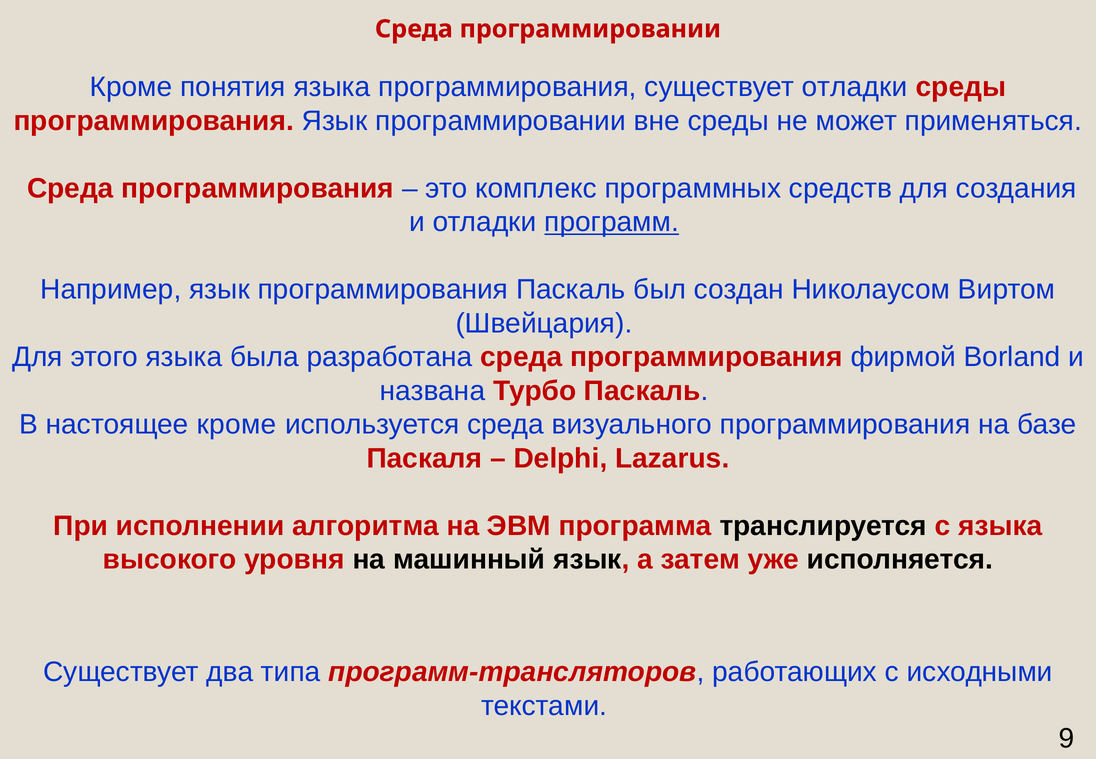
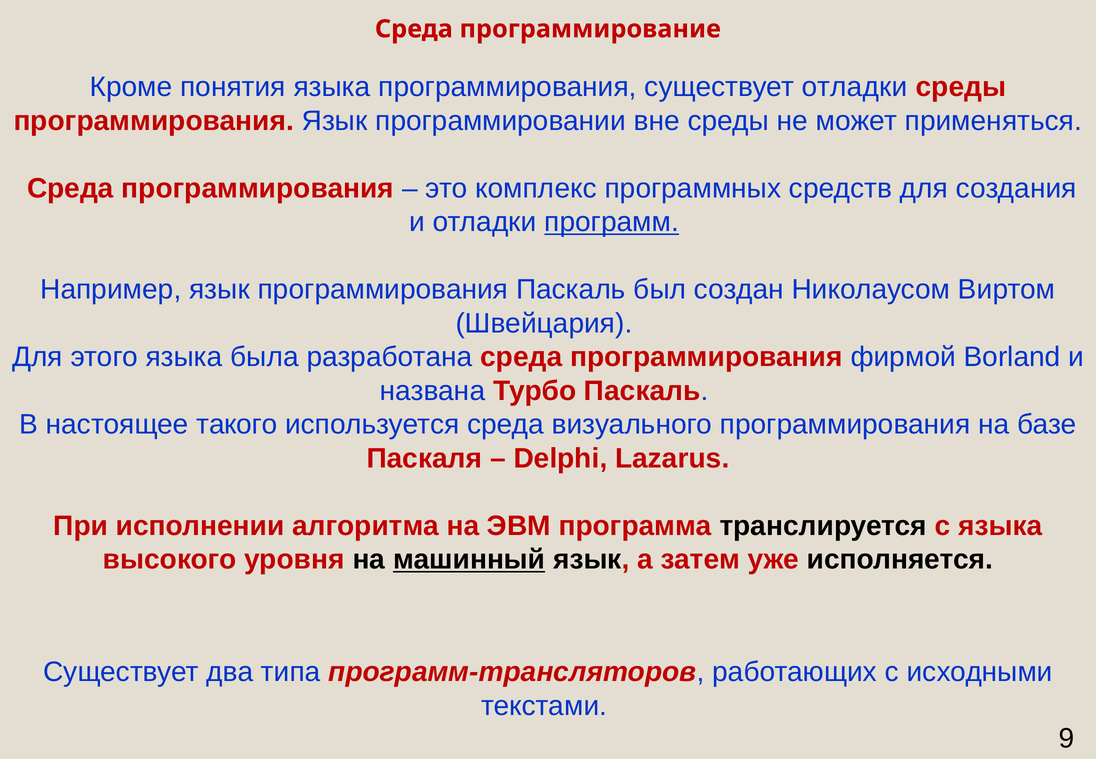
Среда программировании: программировании -> программирование
настоящее кроме: кроме -> такого
машинный underline: none -> present
